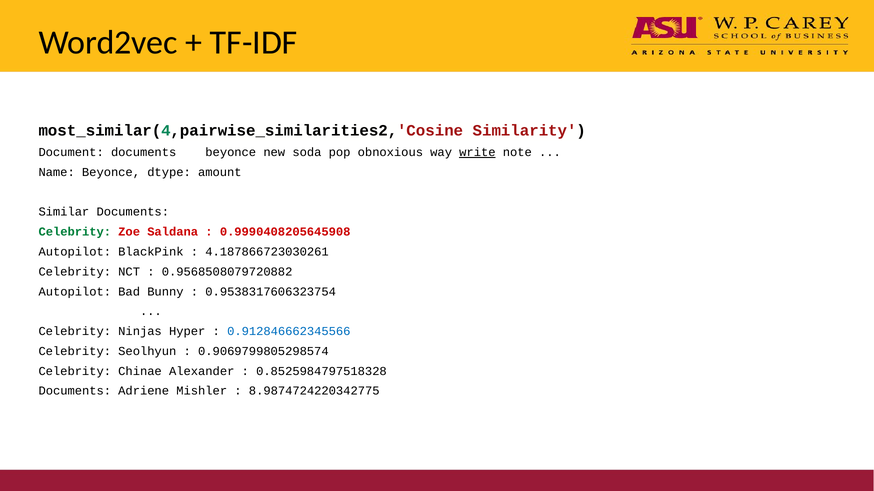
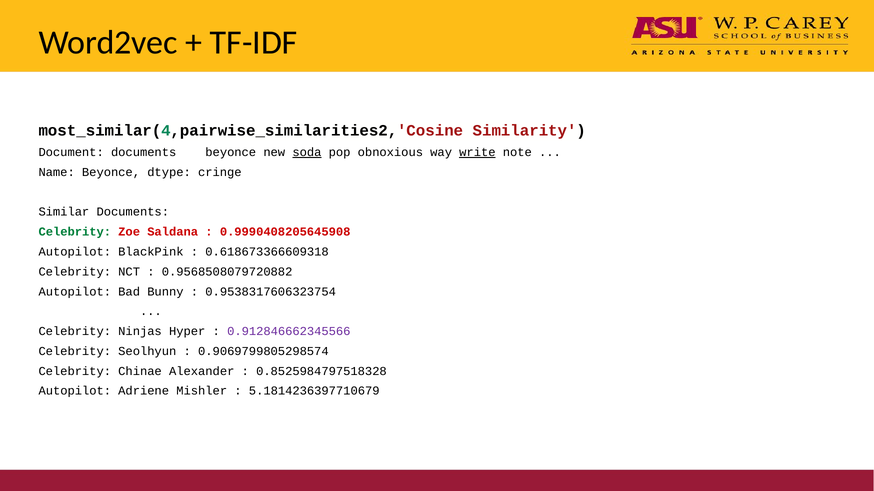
soda underline: none -> present
amount: amount -> cringe
4.187866723030261: 4.187866723030261 -> 0.618673366609318
0.912846662345566 colour: blue -> purple
Documents at (75, 391): Documents -> Autopilot
8.9874724220342775: 8.9874724220342775 -> 5.1814236397710679
